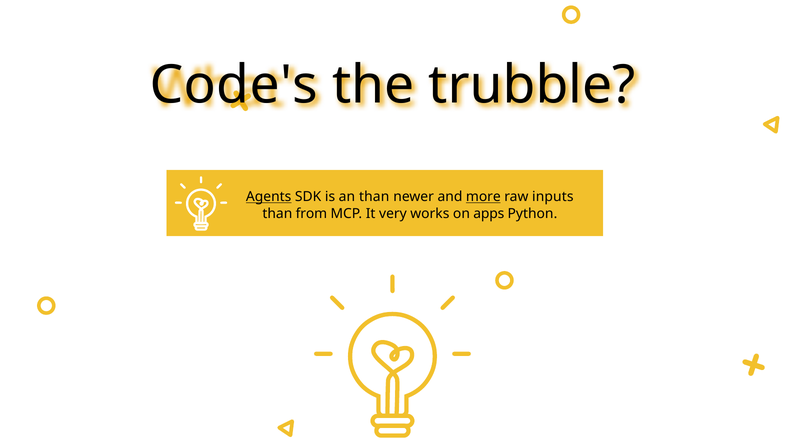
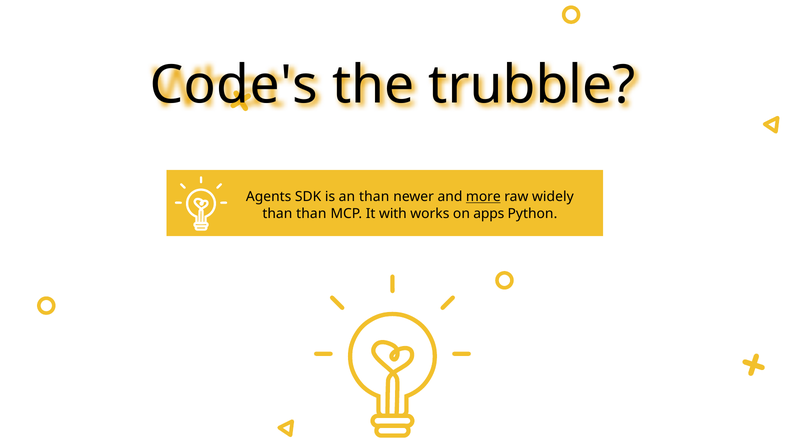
Agents underline: present -> none
inputs: inputs -> widely
than from: from -> than
very: very -> with
